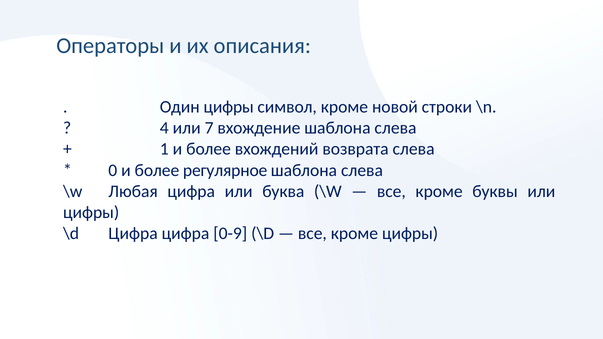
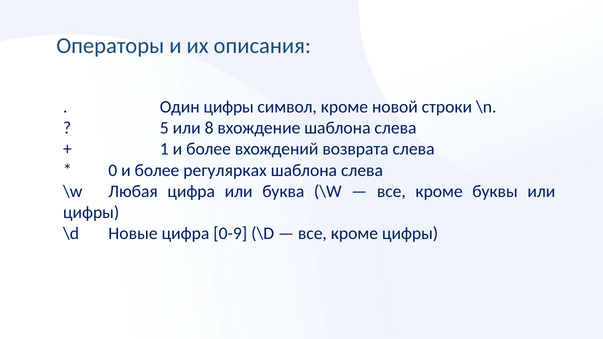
4: 4 -> 5
7: 7 -> 8
регулярное: регулярное -> регулярках
\d Цифра: Цифра -> Новые
